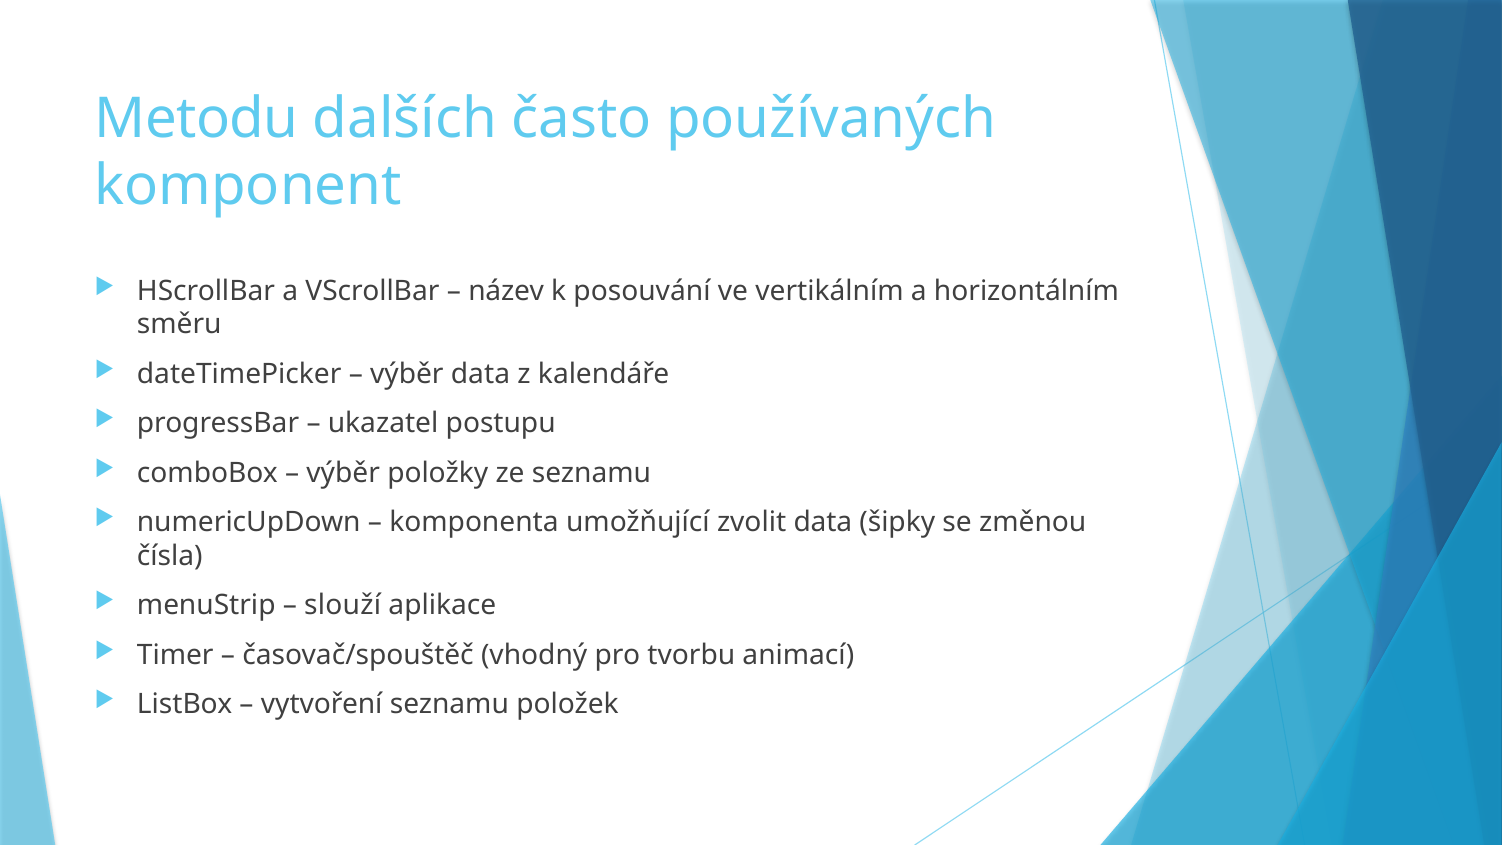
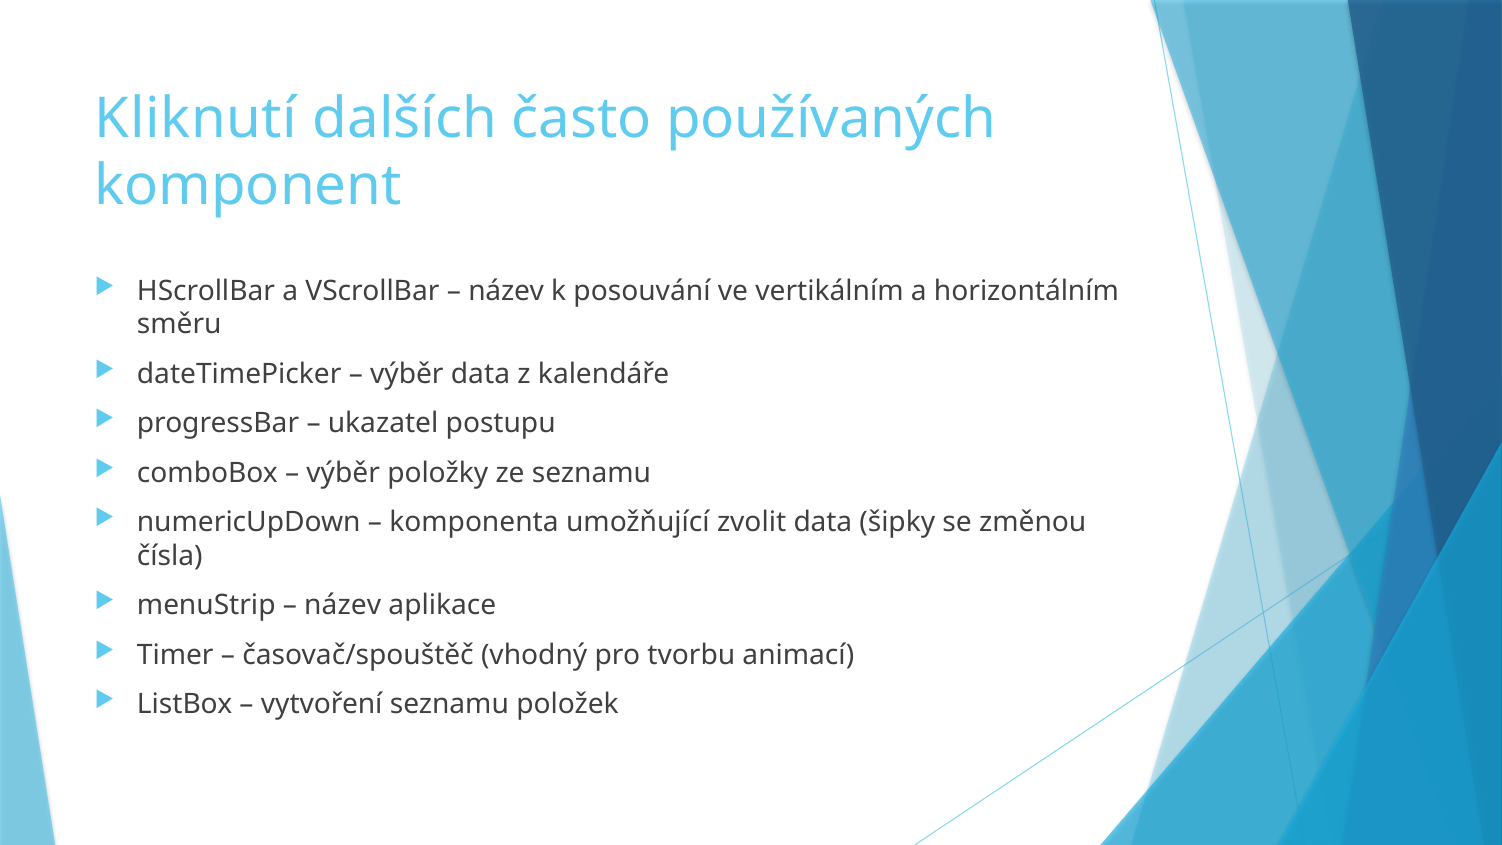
Metodu: Metodu -> Kliknutí
slouží at (343, 606): slouží -> název
